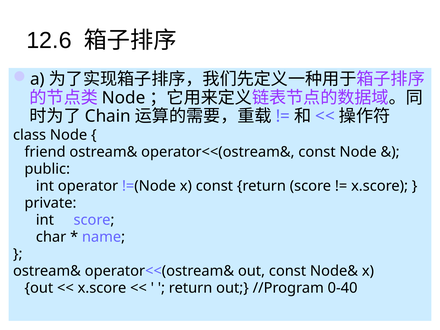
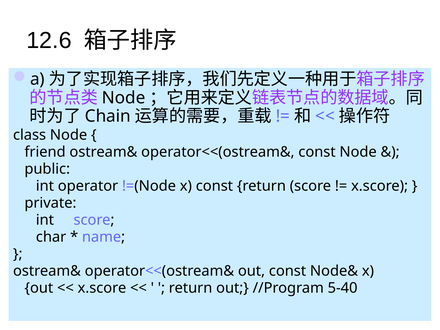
0-40: 0-40 -> 5-40
